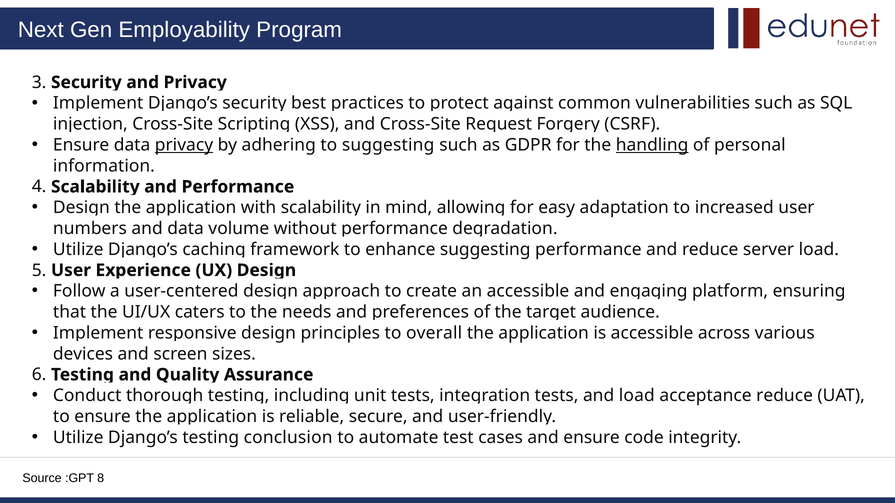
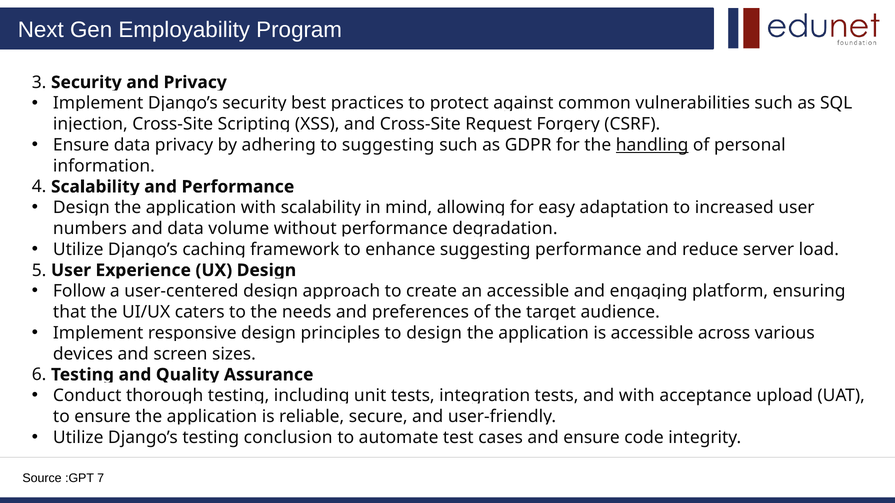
privacy at (184, 145) underline: present -> none
to overall: overall -> design
and load: load -> with
acceptance reduce: reduce -> upload
8: 8 -> 7
